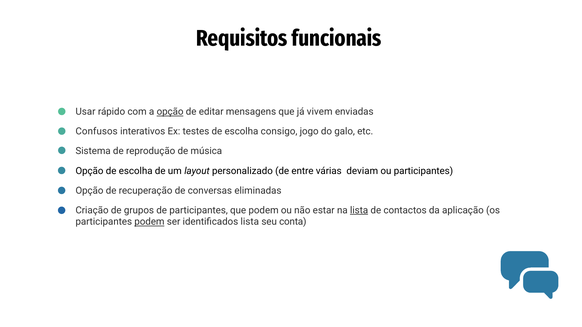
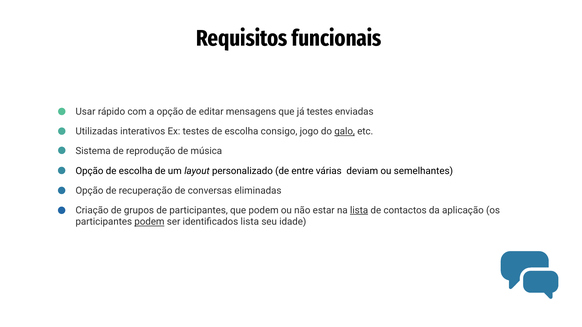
opção at (170, 112) underline: present -> none
já vivem: vivem -> testes
Confusos: Confusos -> Utilizadas
galo underline: none -> present
ou participantes: participantes -> semelhantes
conta: conta -> idade
